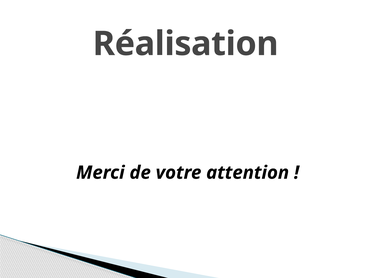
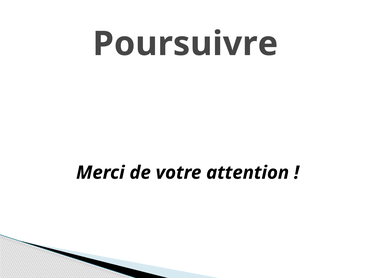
Réalisation: Réalisation -> Poursuivre
